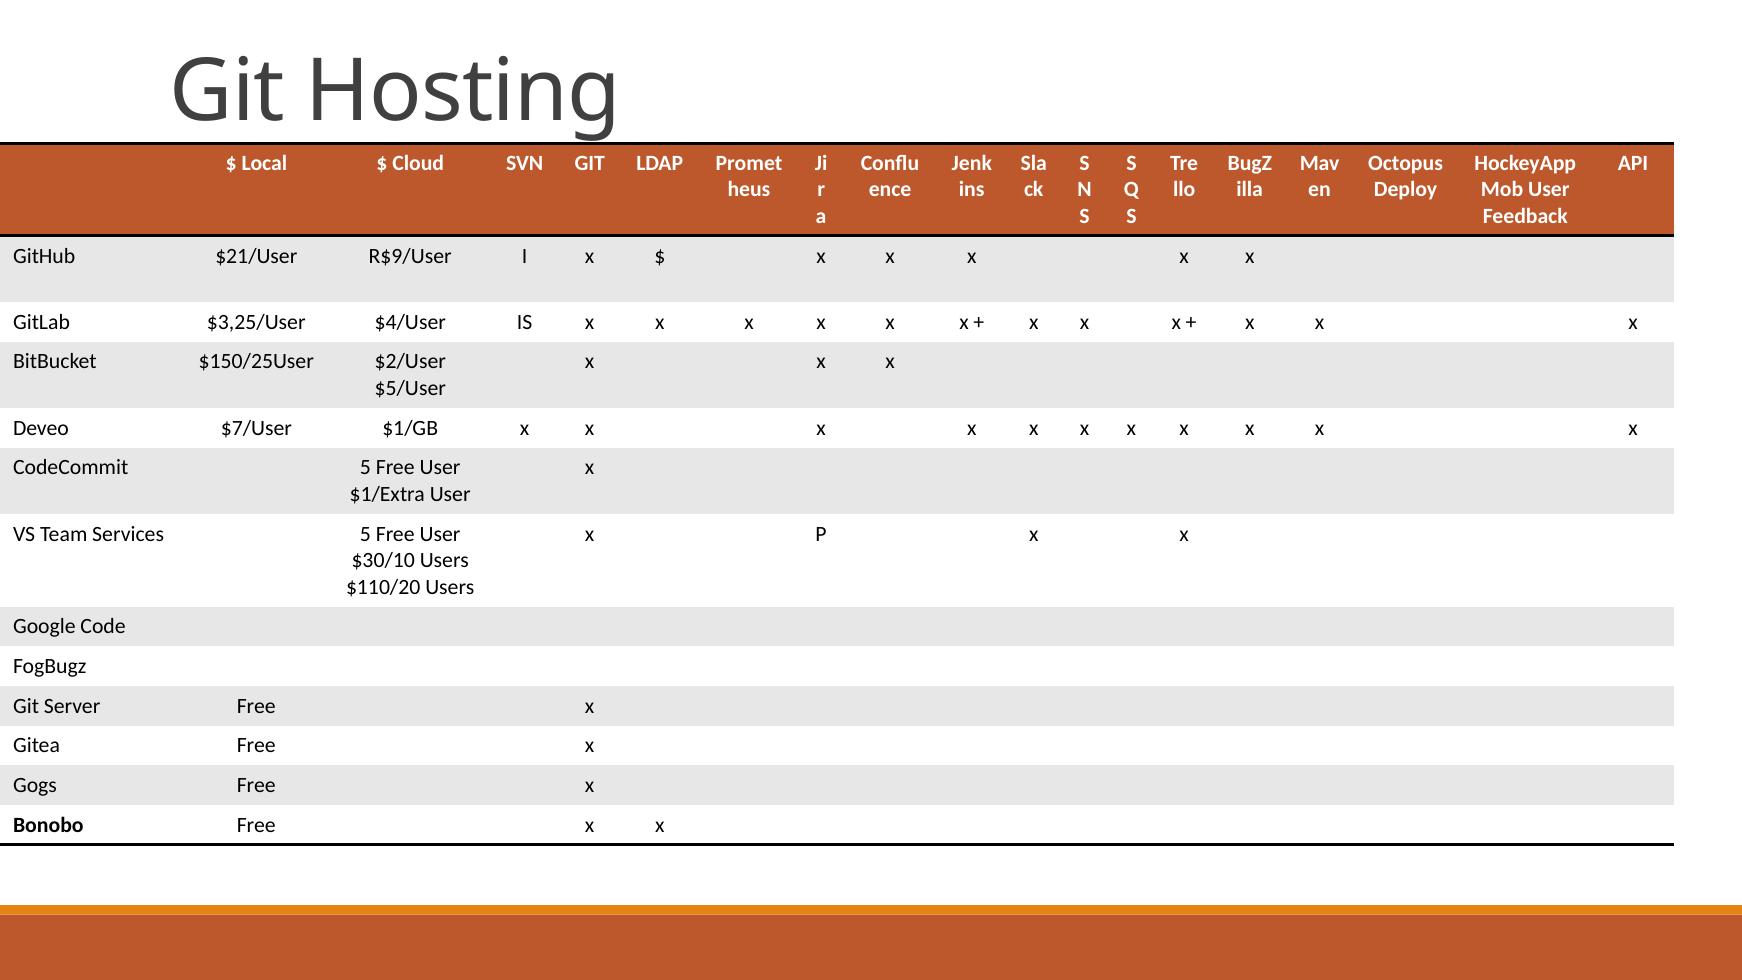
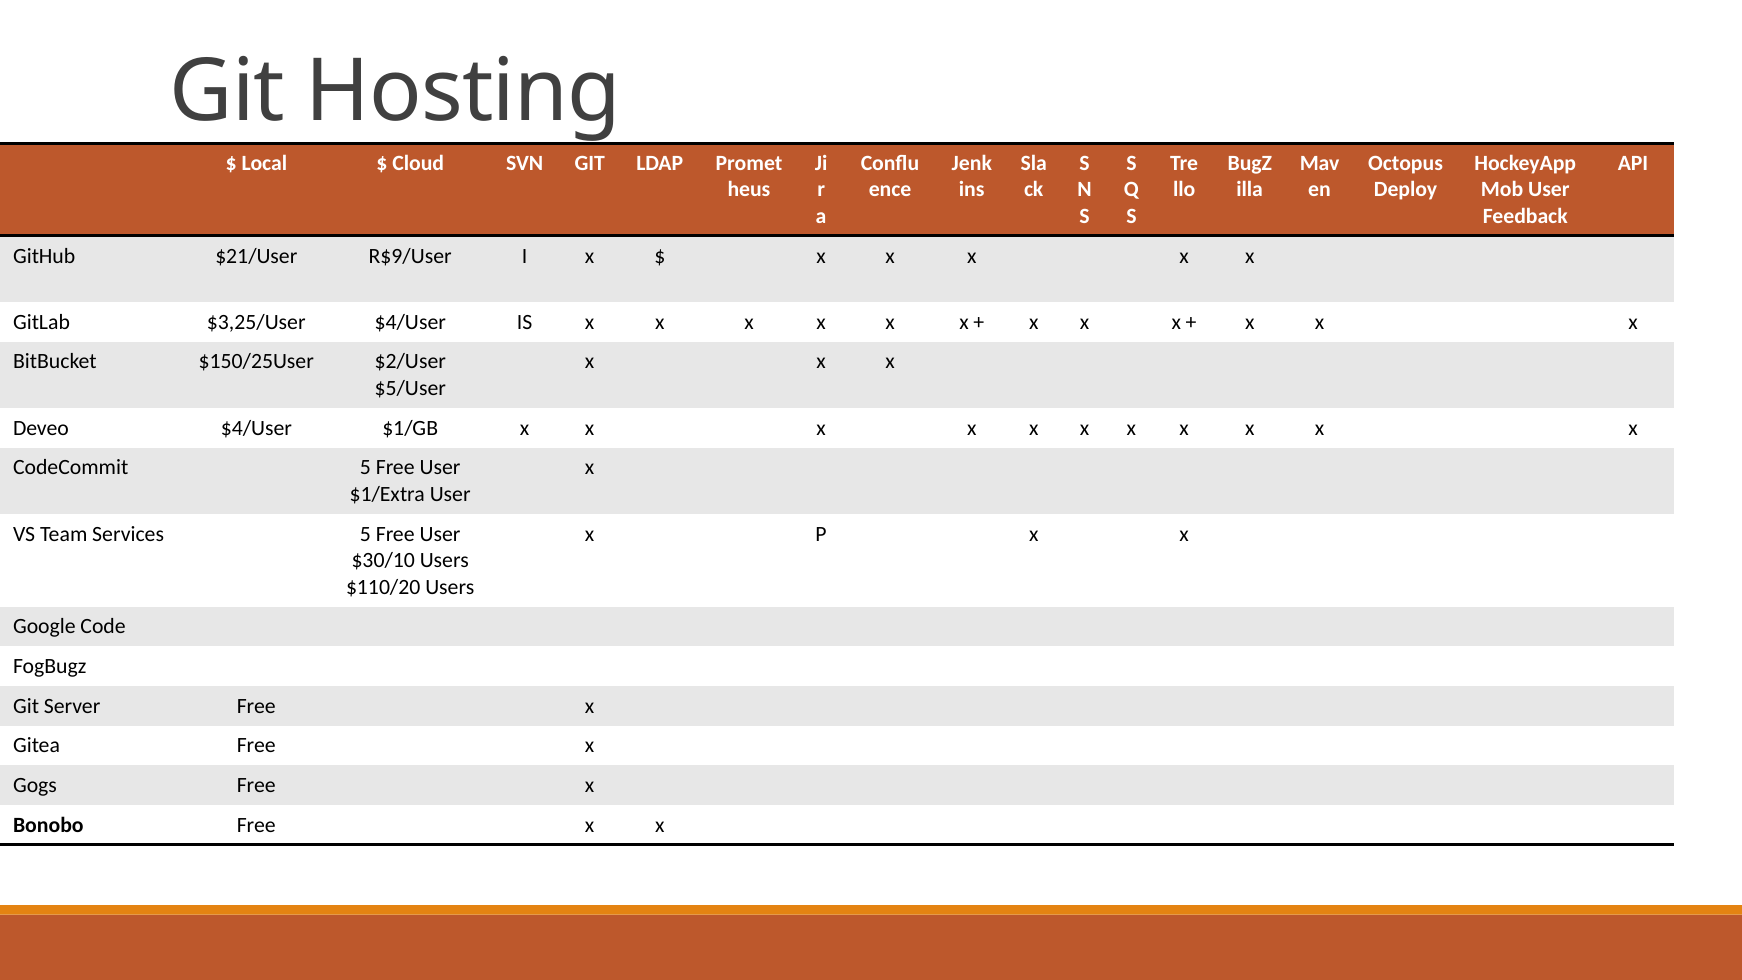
Deveo $7/User: $7/User -> $4/User
